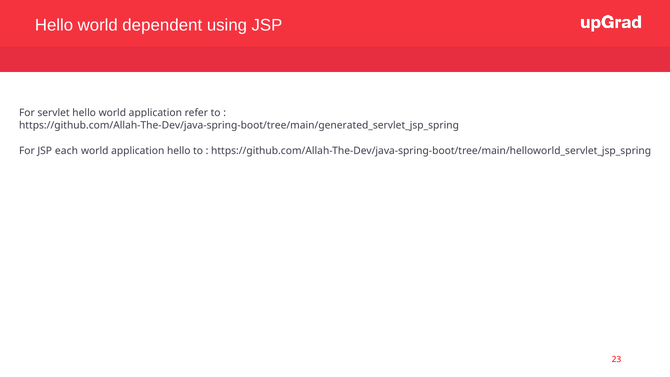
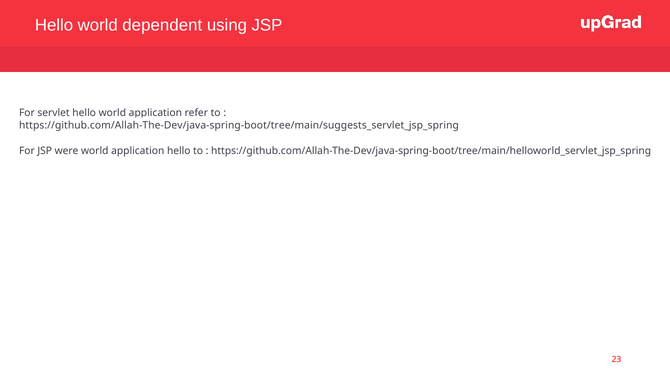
https://github.com/Allah-The-Dev/java-spring-boot/tree/main/generated_servlet_jsp_spring: https://github.com/Allah-The-Dev/java-spring-boot/tree/main/generated_servlet_jsp_spring -> https://github.com/Allah-The-Dev/java-spring-boot/tree/main/suggests_servlet_jsp_spring
each: each -> were
